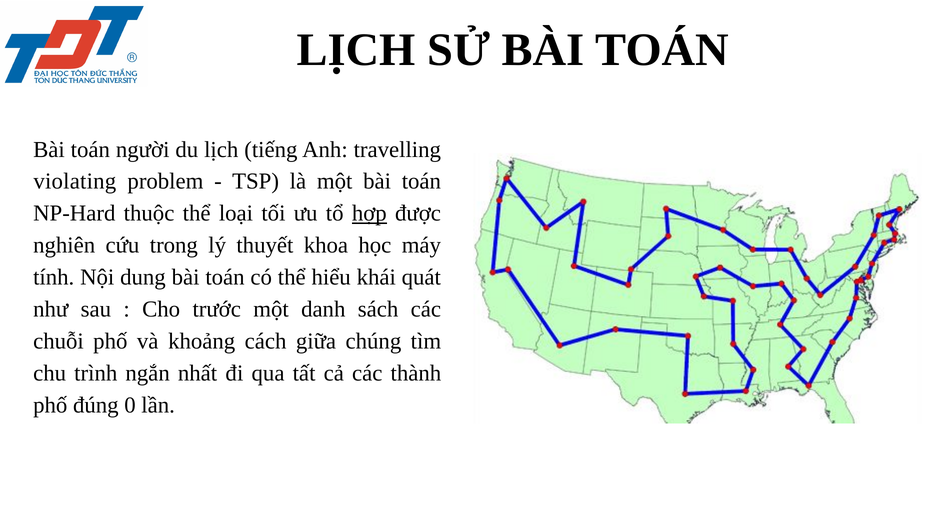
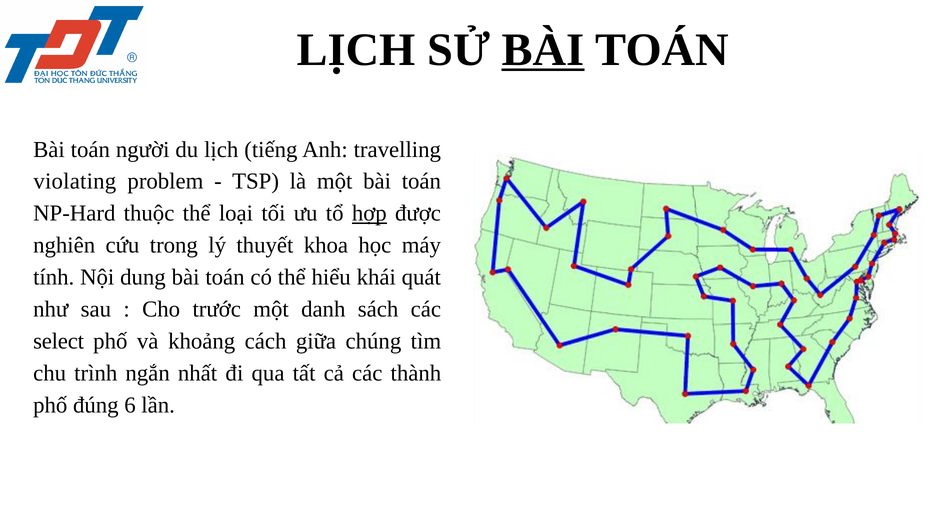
BÀI at (543, 50) underline: none -> present
chuỗi: chuỗi -> select
0: 0 -> 6
